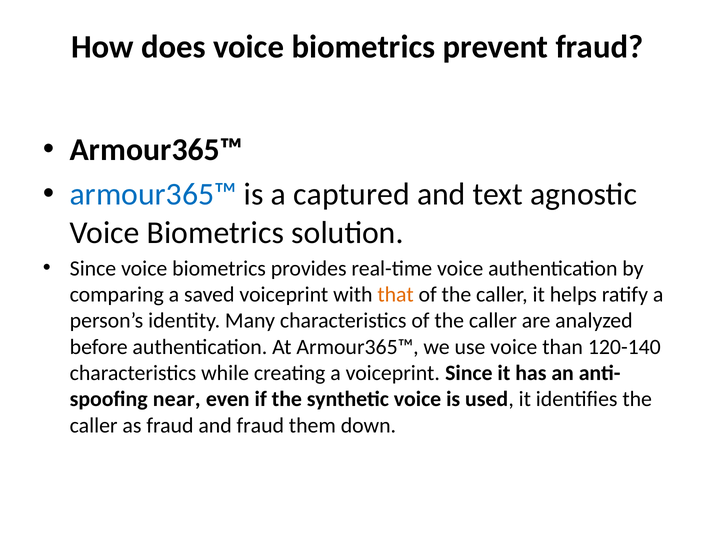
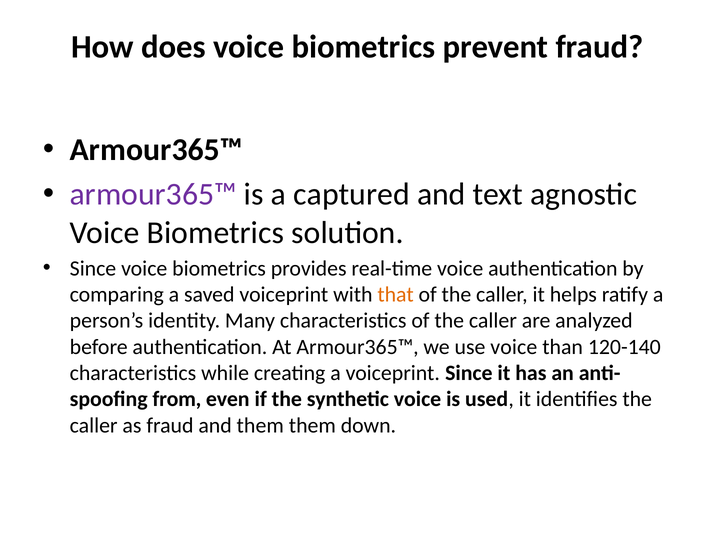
armour365™ at (153, 195) colour: blue -> purple
near: near -> from
and fraud: fraud -> them
